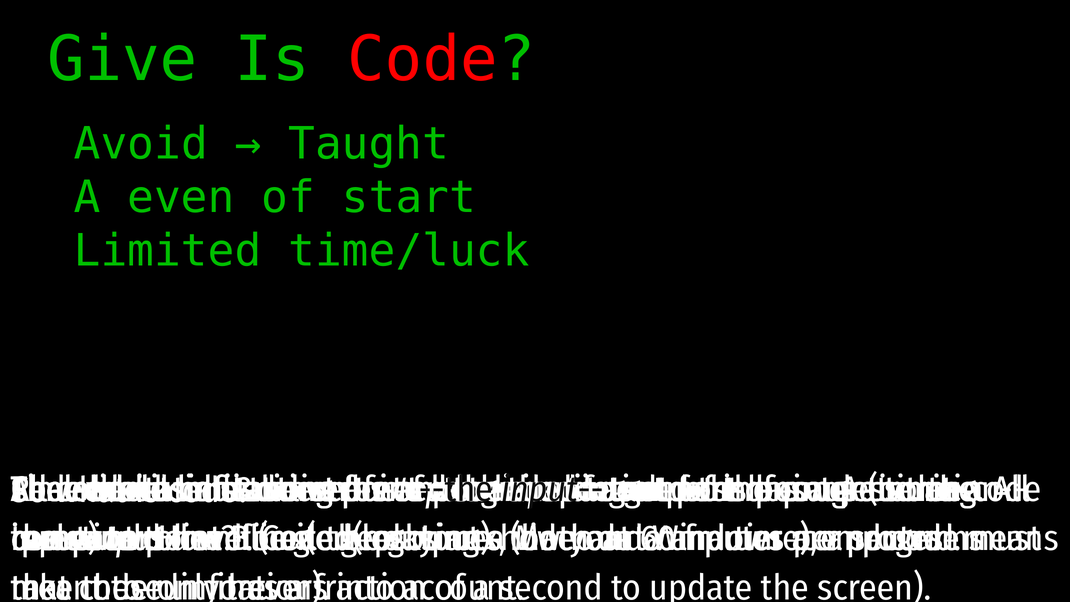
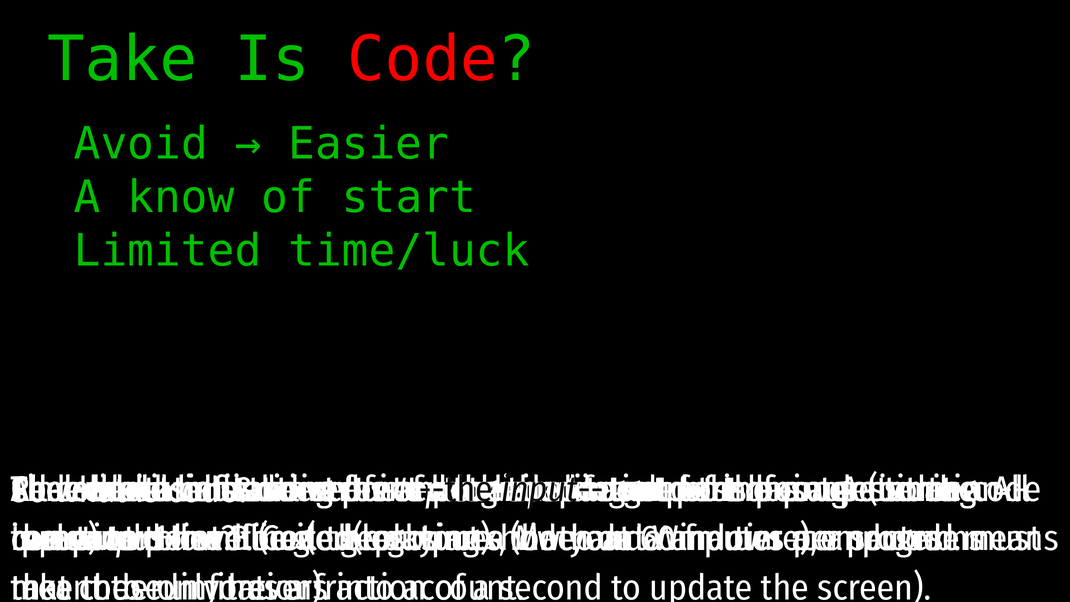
Give at (122, 60): Give -> Take
Taught: Taught -> Easier
even: even -> know
